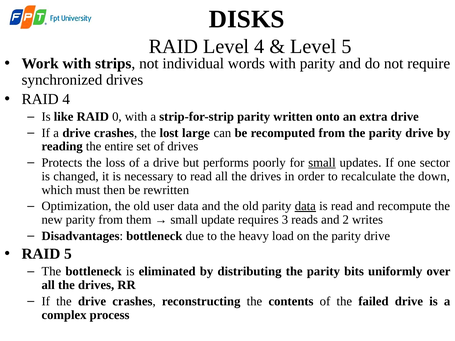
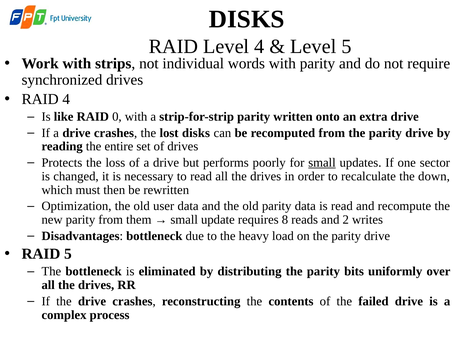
lost large: large -> disks
data at (305, 206) underline: present -> none
3: 3 -> 8
